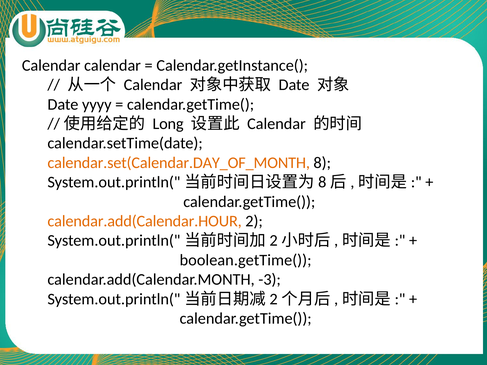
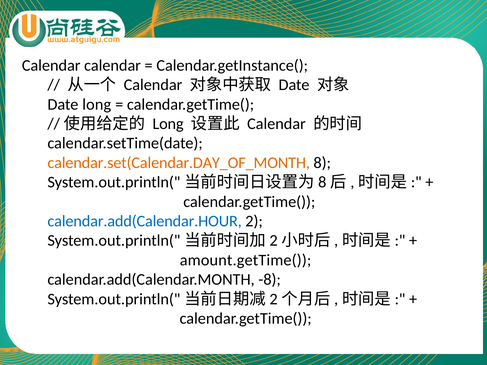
Date yyyy: yyyy -> long
calendar.add(Calendar.HOUR colour: orange -> blue
boolean.getTime(: boolean.getTime( -> amount.getTime(
-3: -3 -> -8
